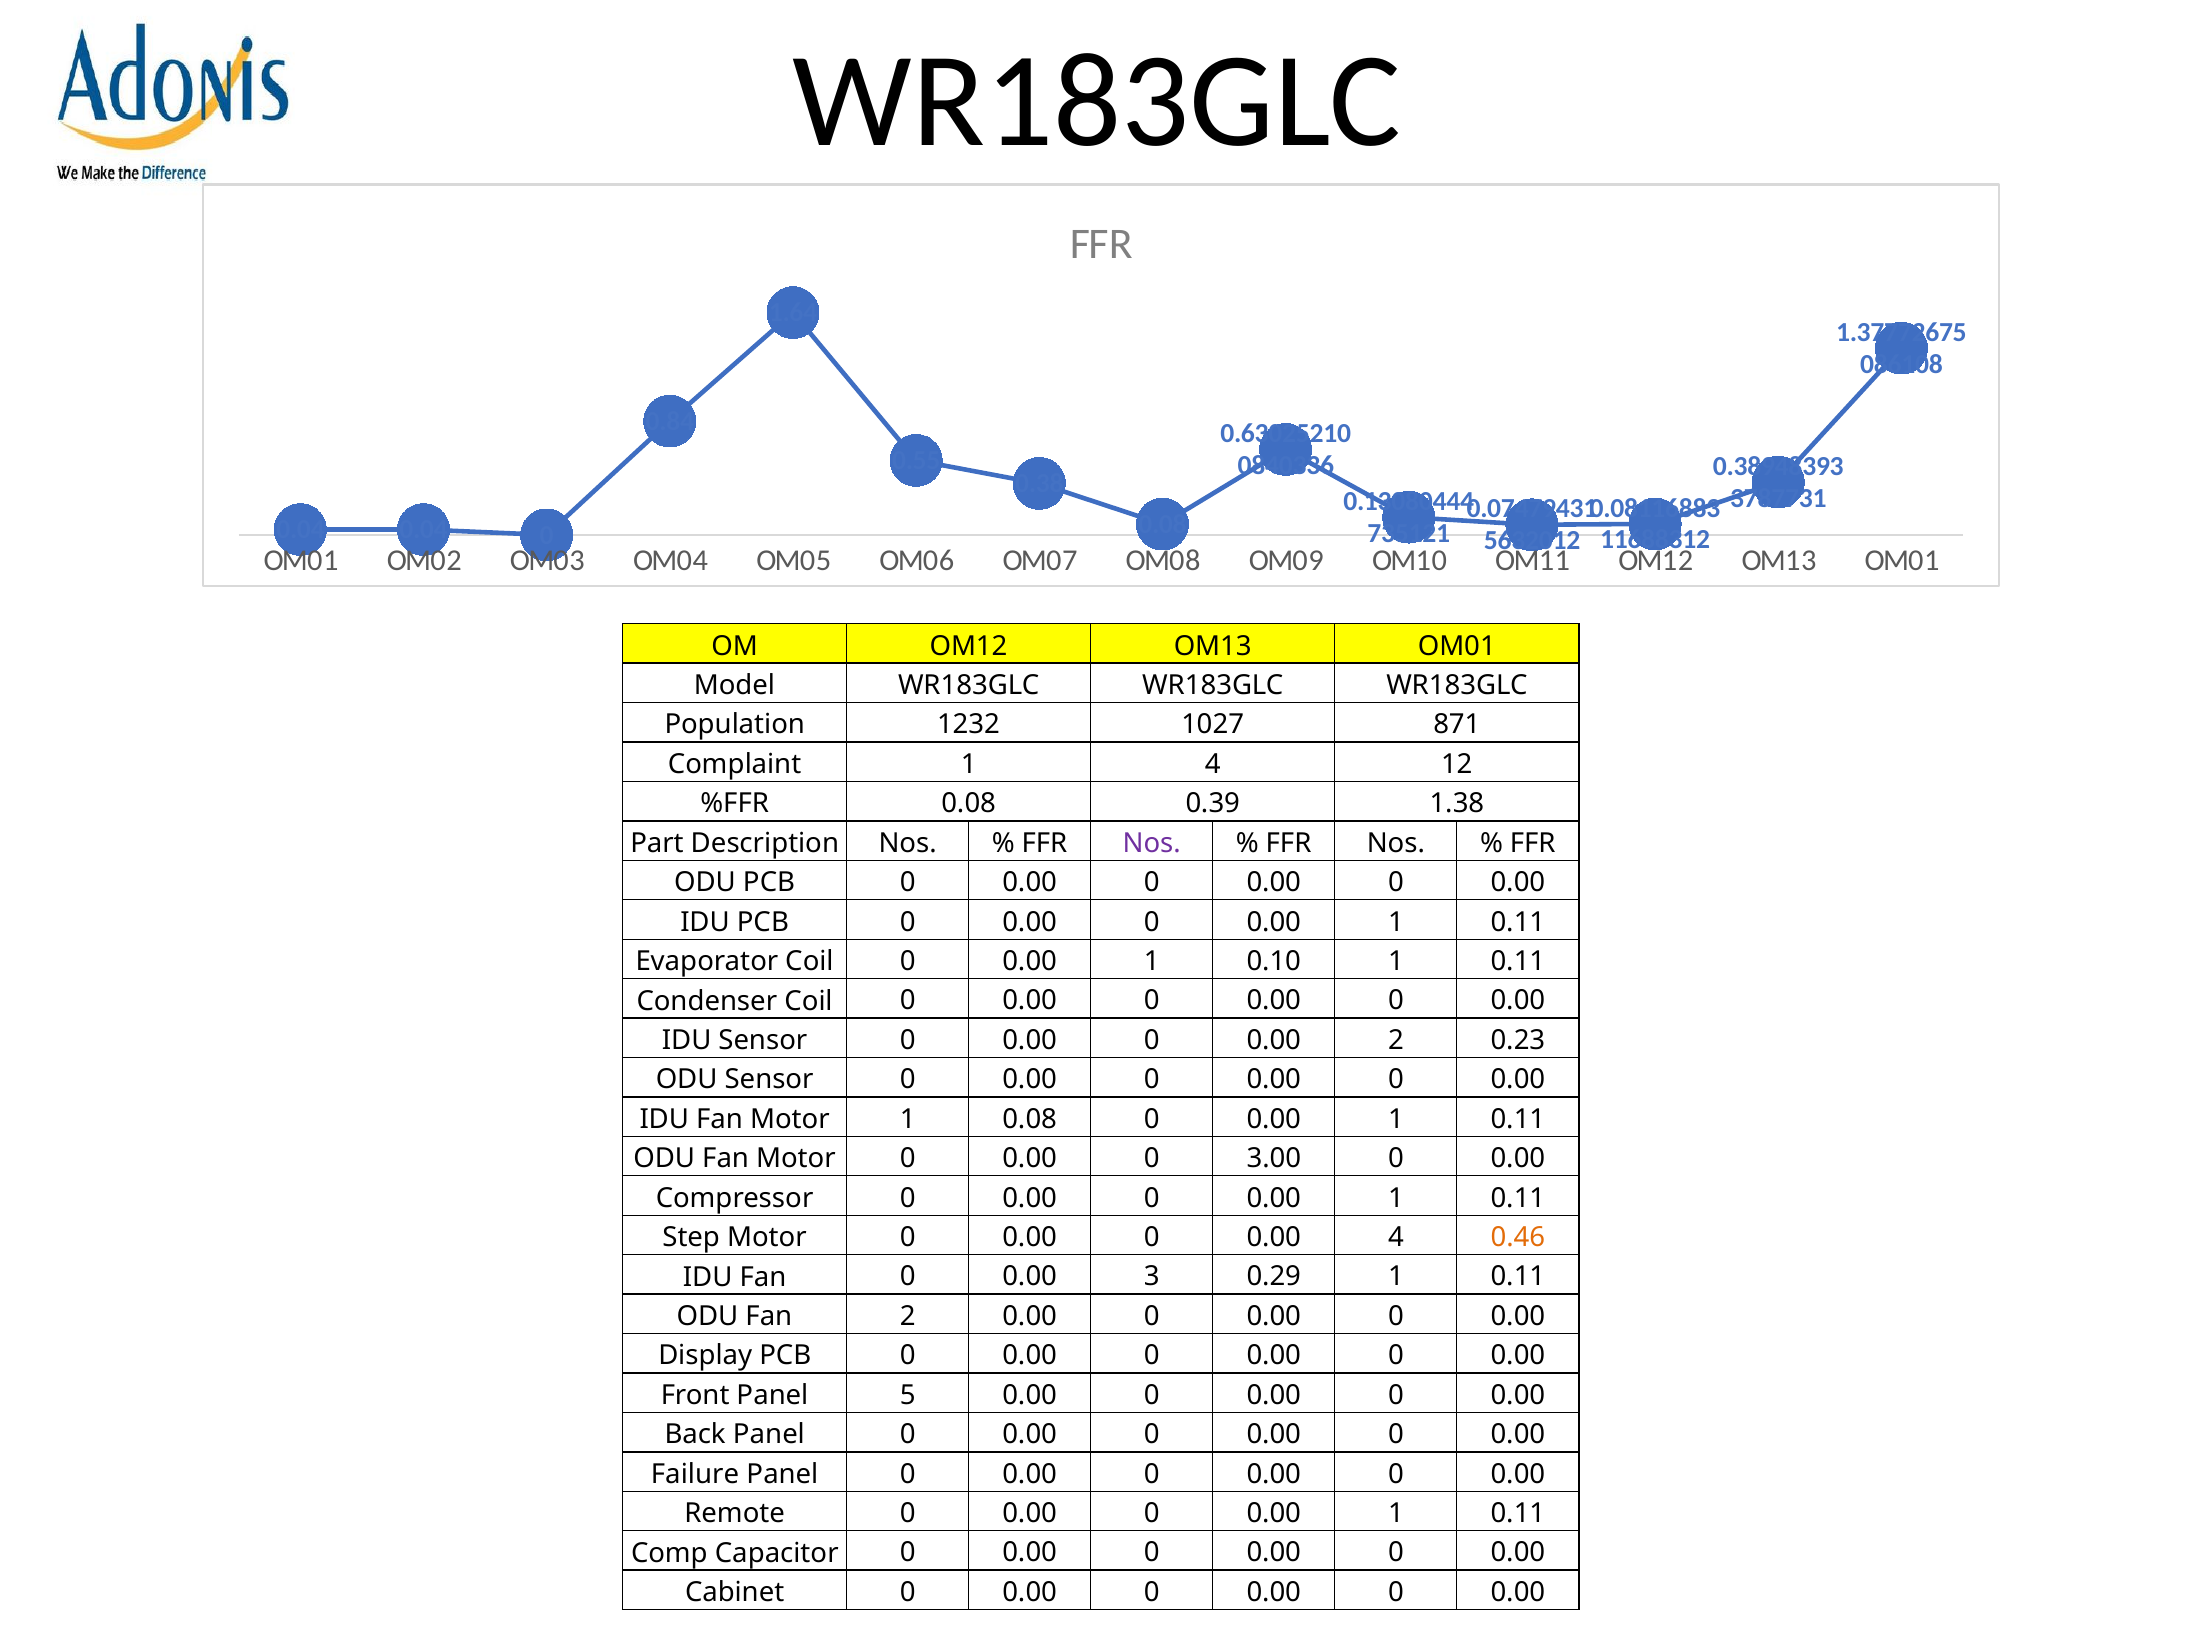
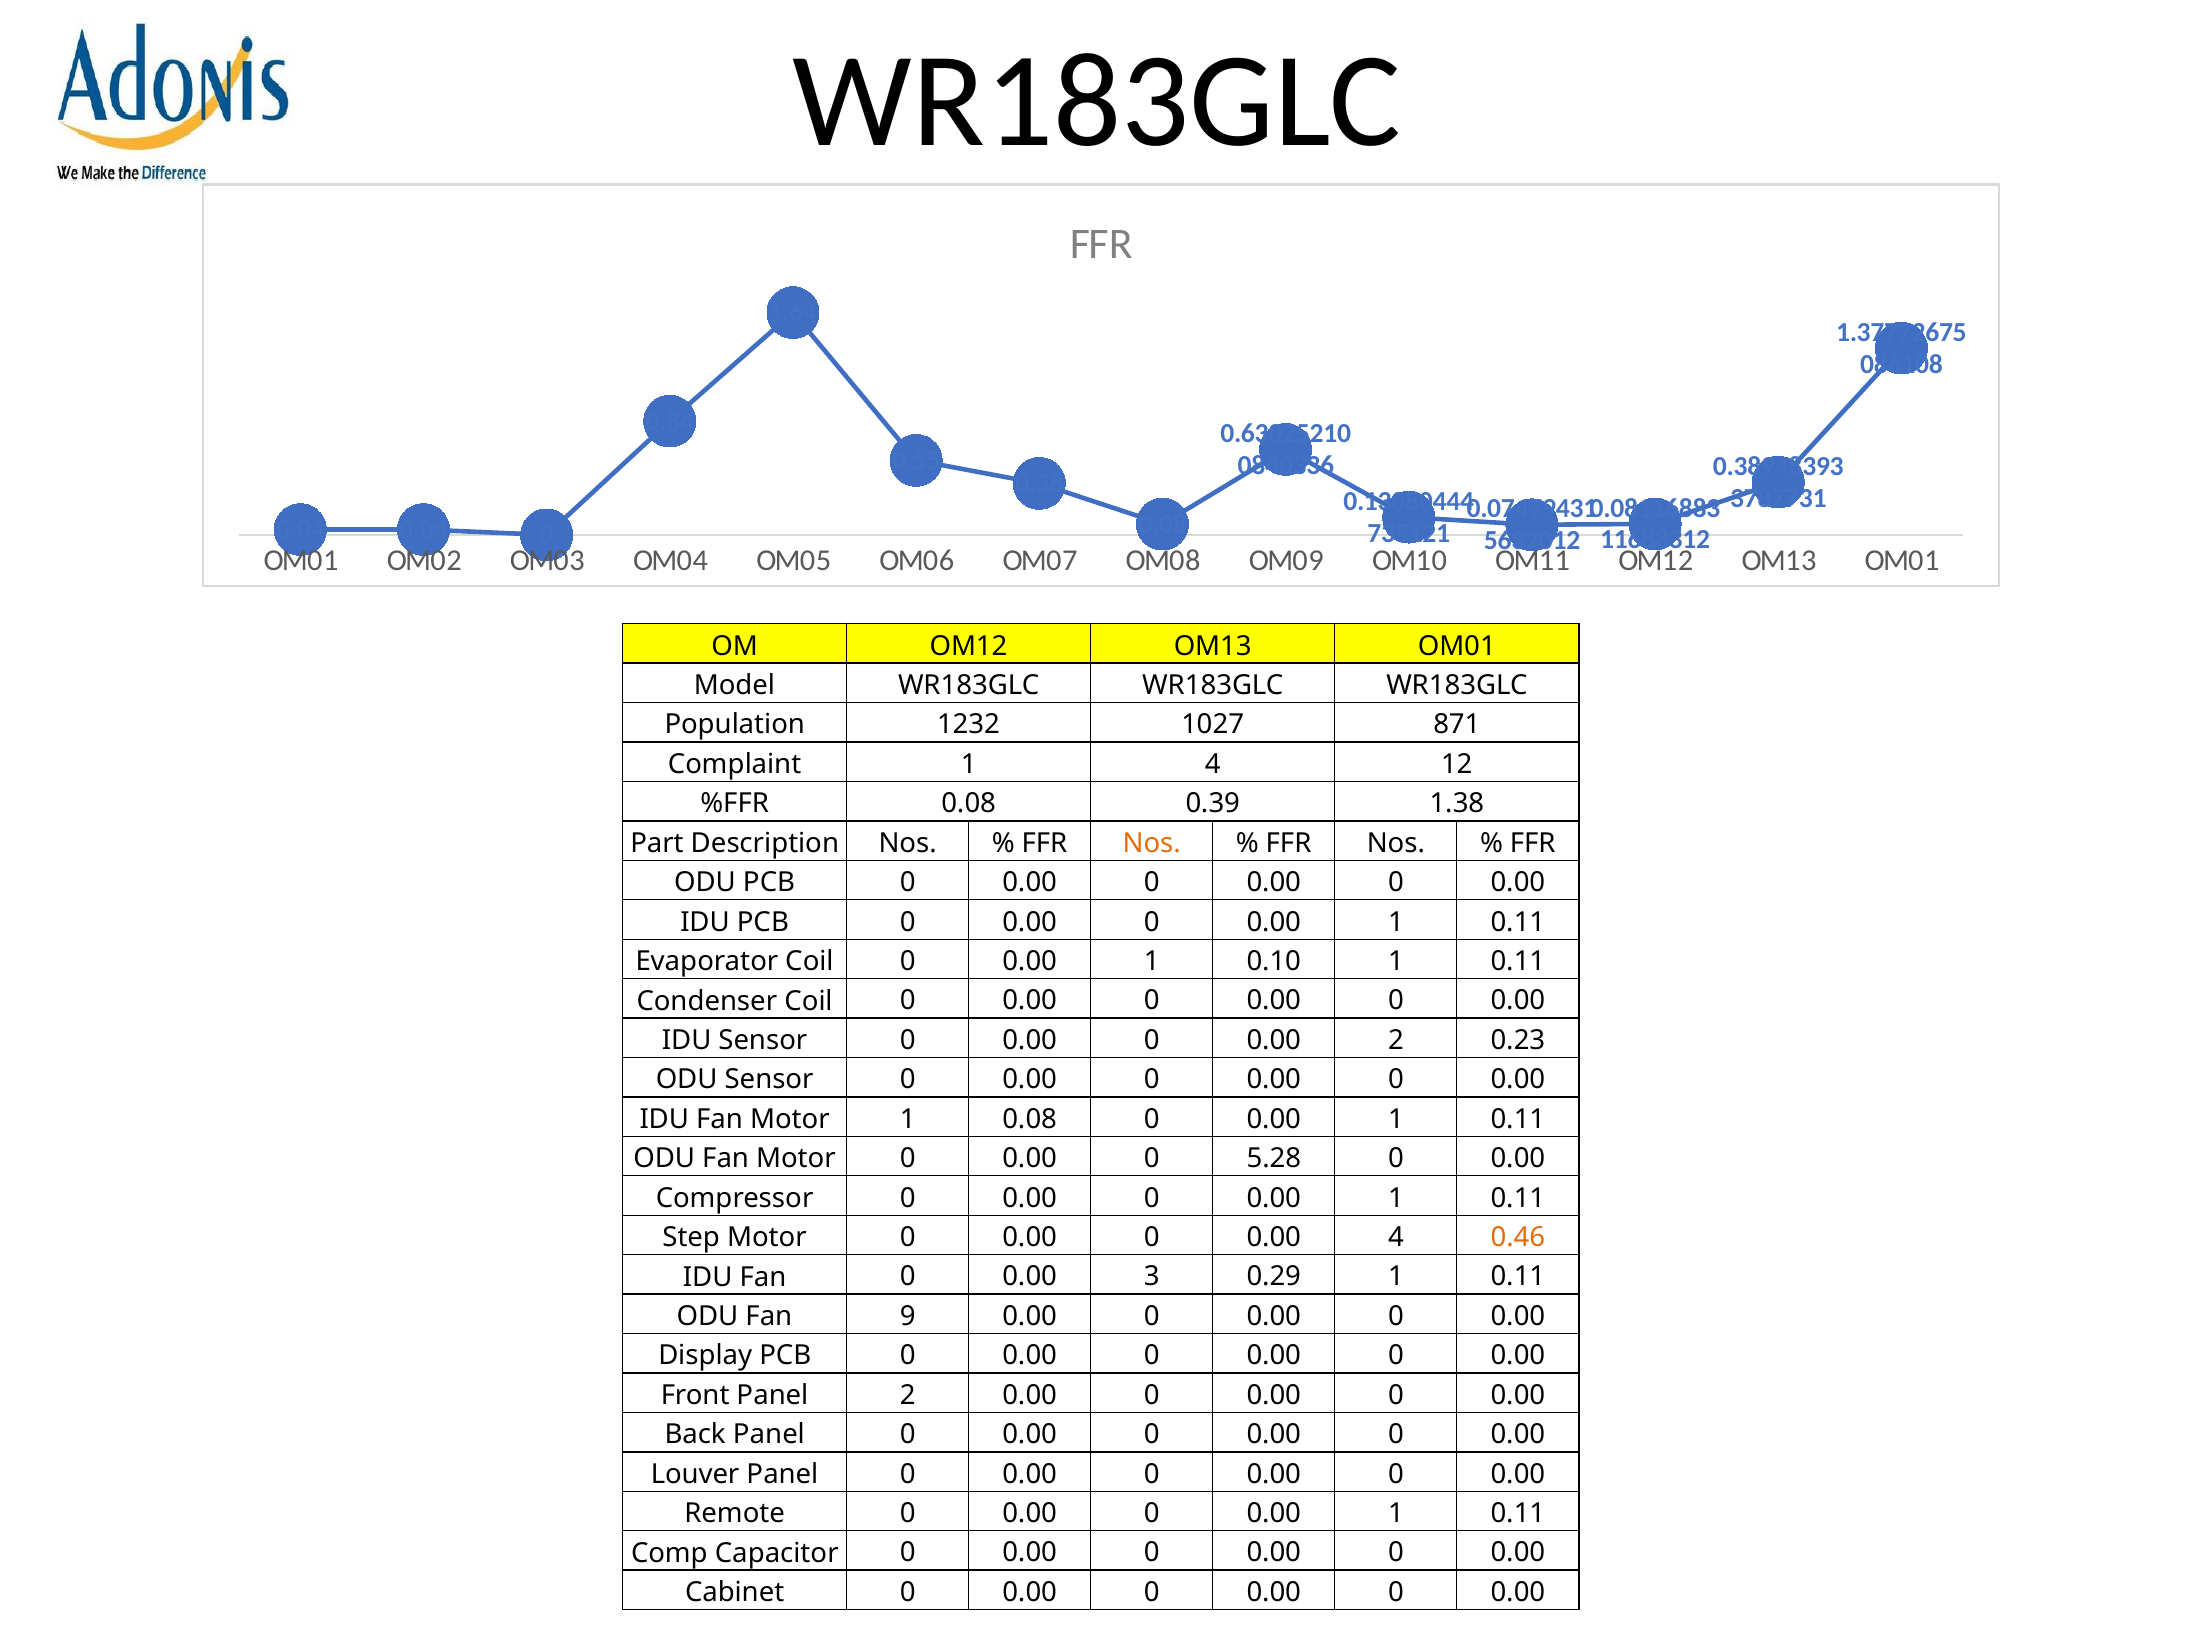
Nos at (1152, 843) colour: purple -> orange
3.00: 3.00 -> 5.28
Fan 2: 2 -> 9
Panel 5: 5 -> 2
Failure: Failure -> Louver
